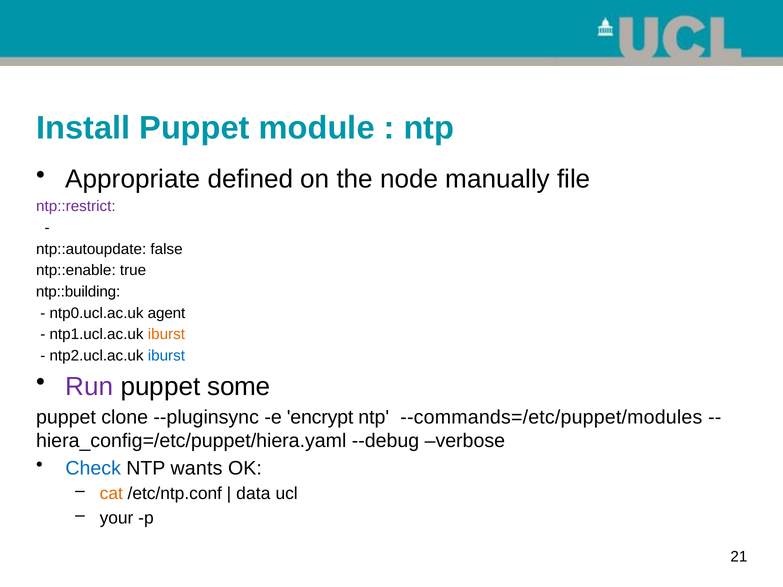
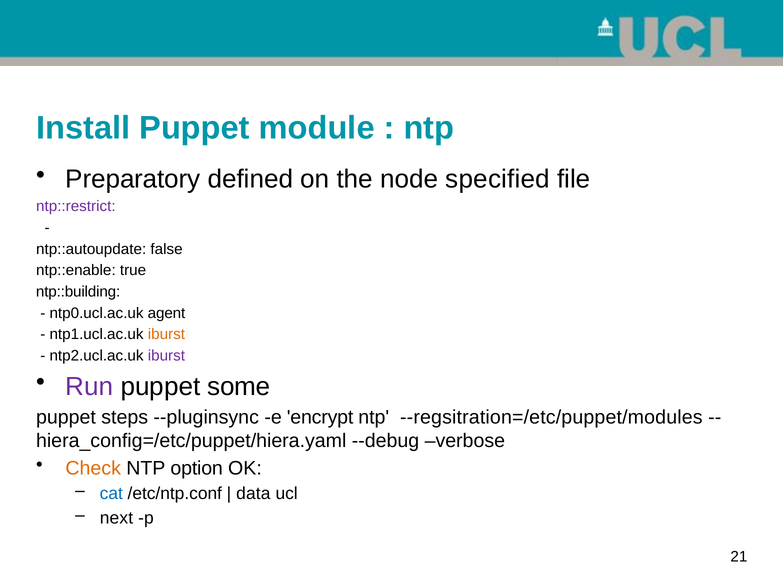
Appropriate: Appropriate -> Preparatory
manually: manually -> specified
iburst at (166, 356) colour: blue -> purple
clone: clone -> steps
--commands=/etc/puppet/modules: --commands=/etc/puppet/modules -> --regsitration=/etc/puppet/modules
Check colour: blue -> orange
wants: wants -> option
cat colour: orange -> blue
your: your -> next
